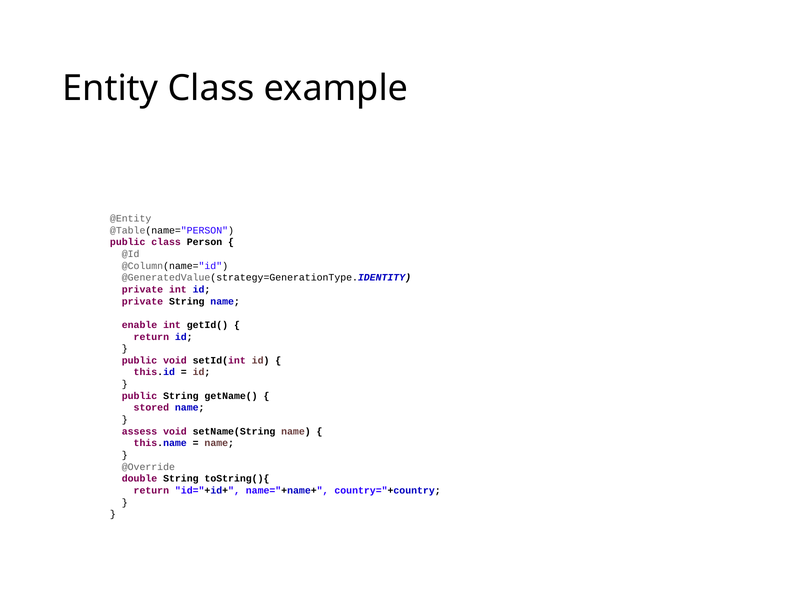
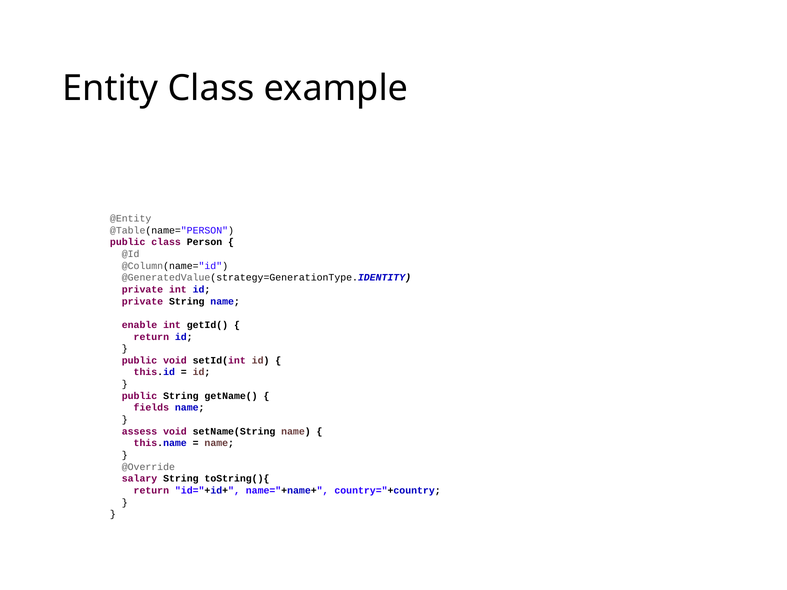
stored: stored -> fields
double: double -> salary
